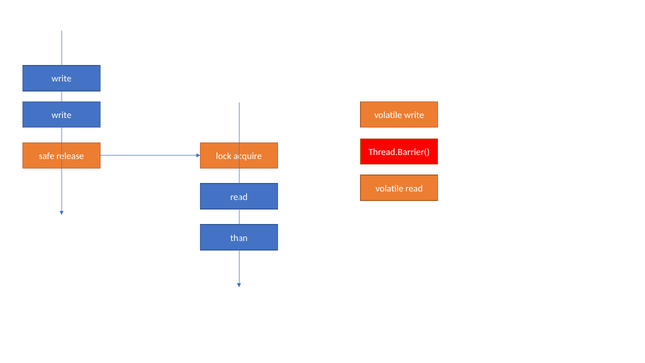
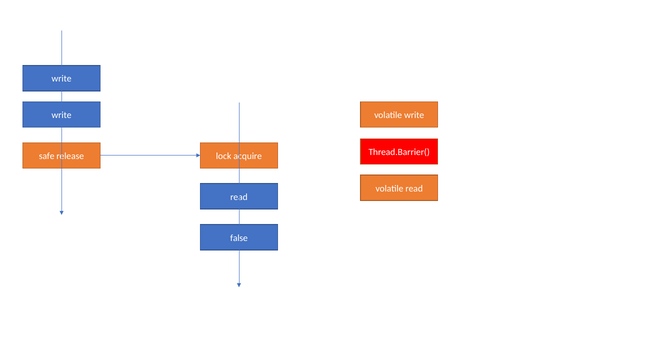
than: than -> false
